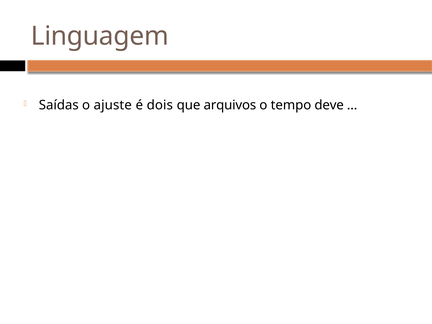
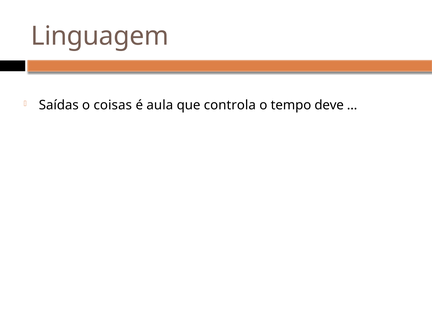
ajuste: ajuste -> coisas
dois: dois -> aula
arquivos: arquivos -> controla
